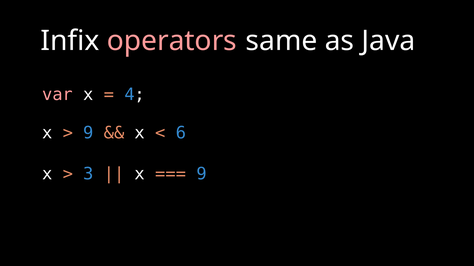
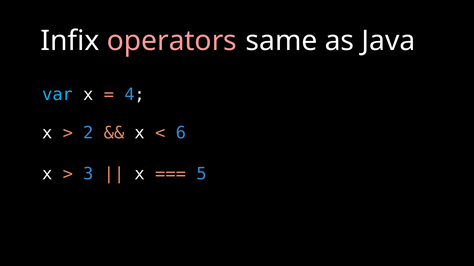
var colour: pink -> light blue
9 at (88, 133): 9 -> 2
9 at (202, 174): 9 -> 5
